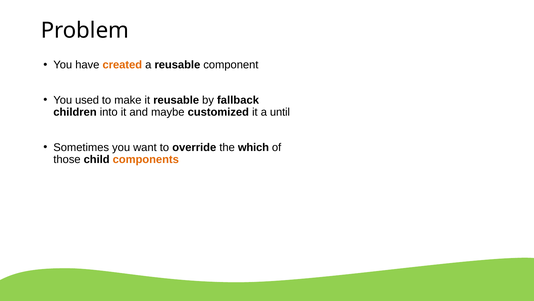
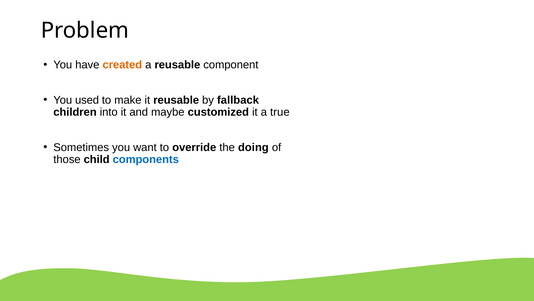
until: until -> true
which: which -> doing
components colour: orange -> blue
